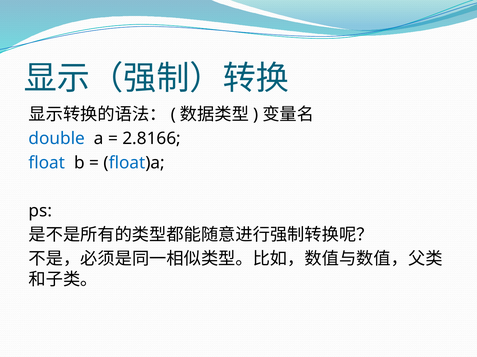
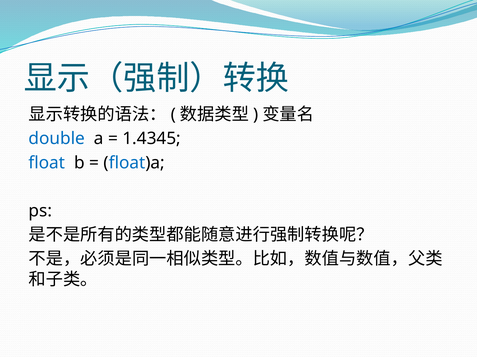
2.8166: 2.8166 -> 1.4345
